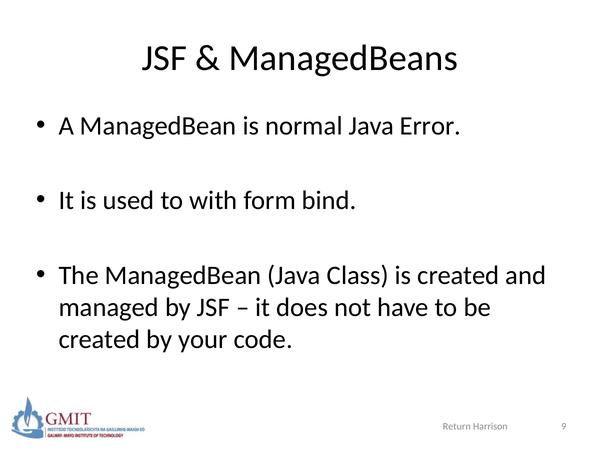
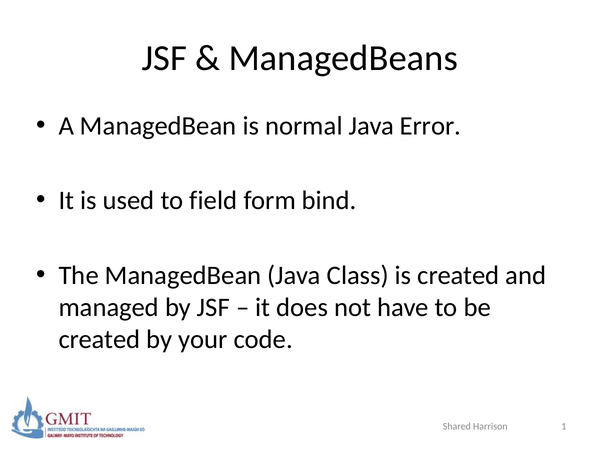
with: with -> field
Return: Return -> Shared
9: 9 -> 1
